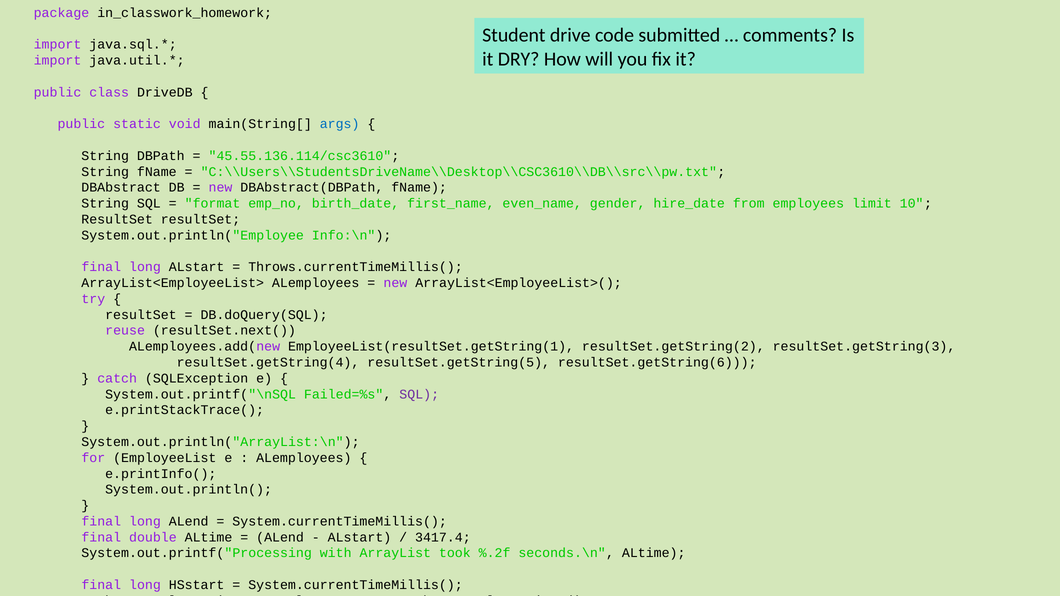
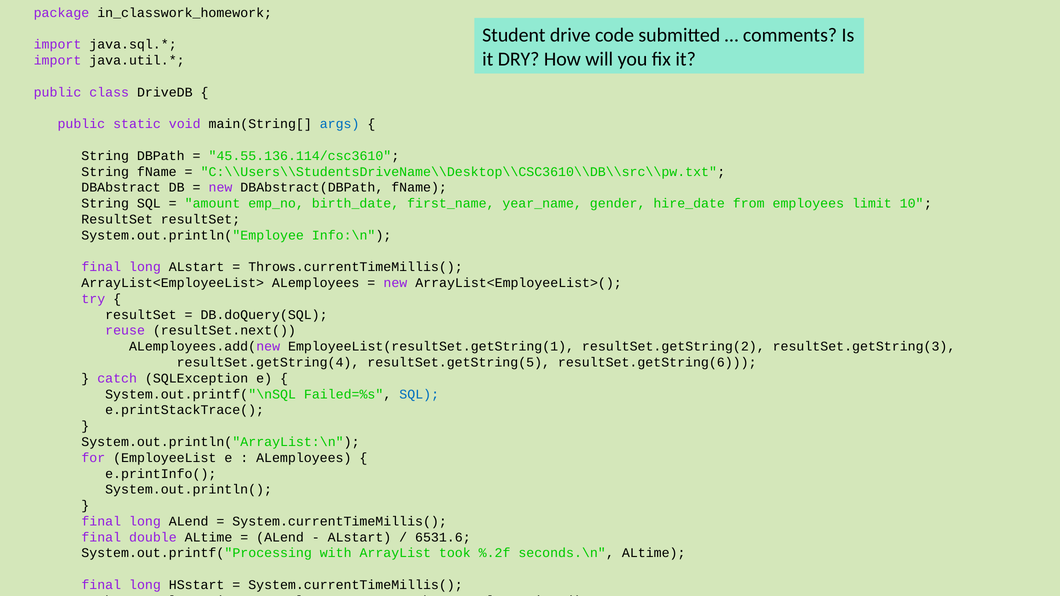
format: format -> amount
even_name: even_name -> year_name
SQL at (419, 394) colour: purple -> blue
3417.4: 3417.4 -> 6531.6
